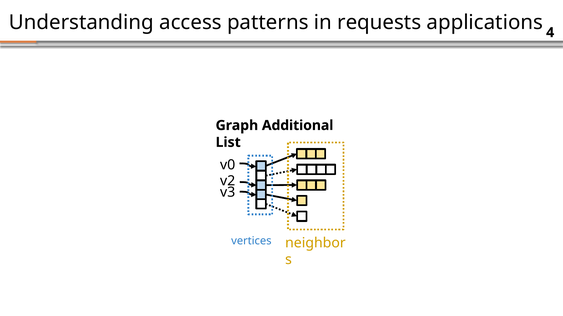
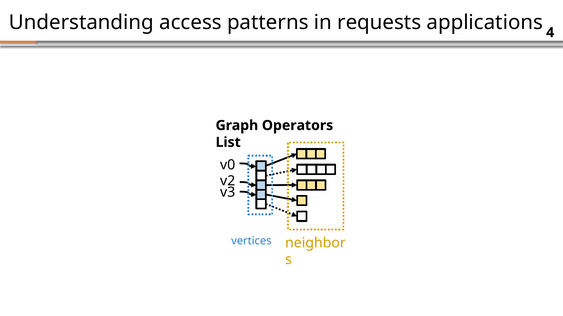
Additional: Additional -> Operators
